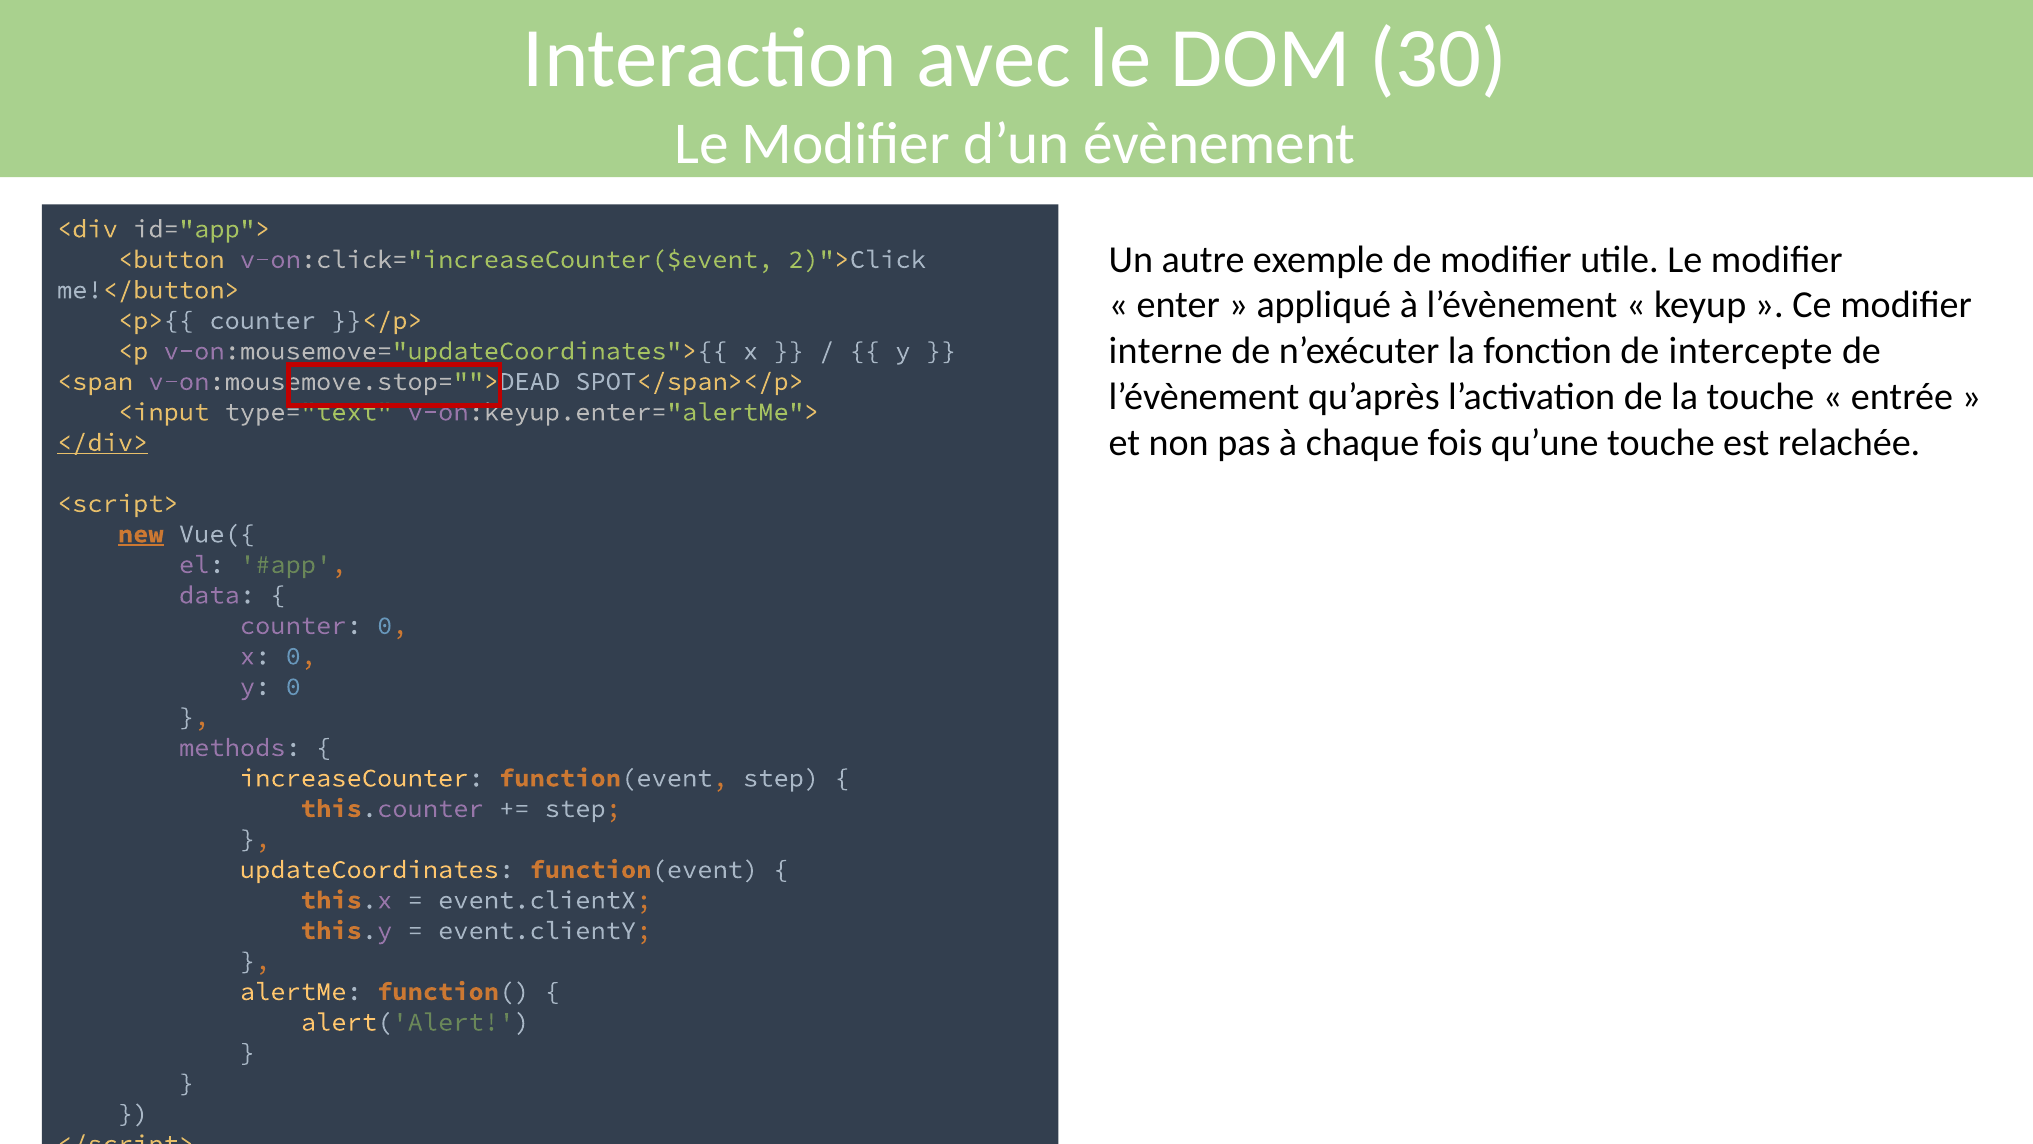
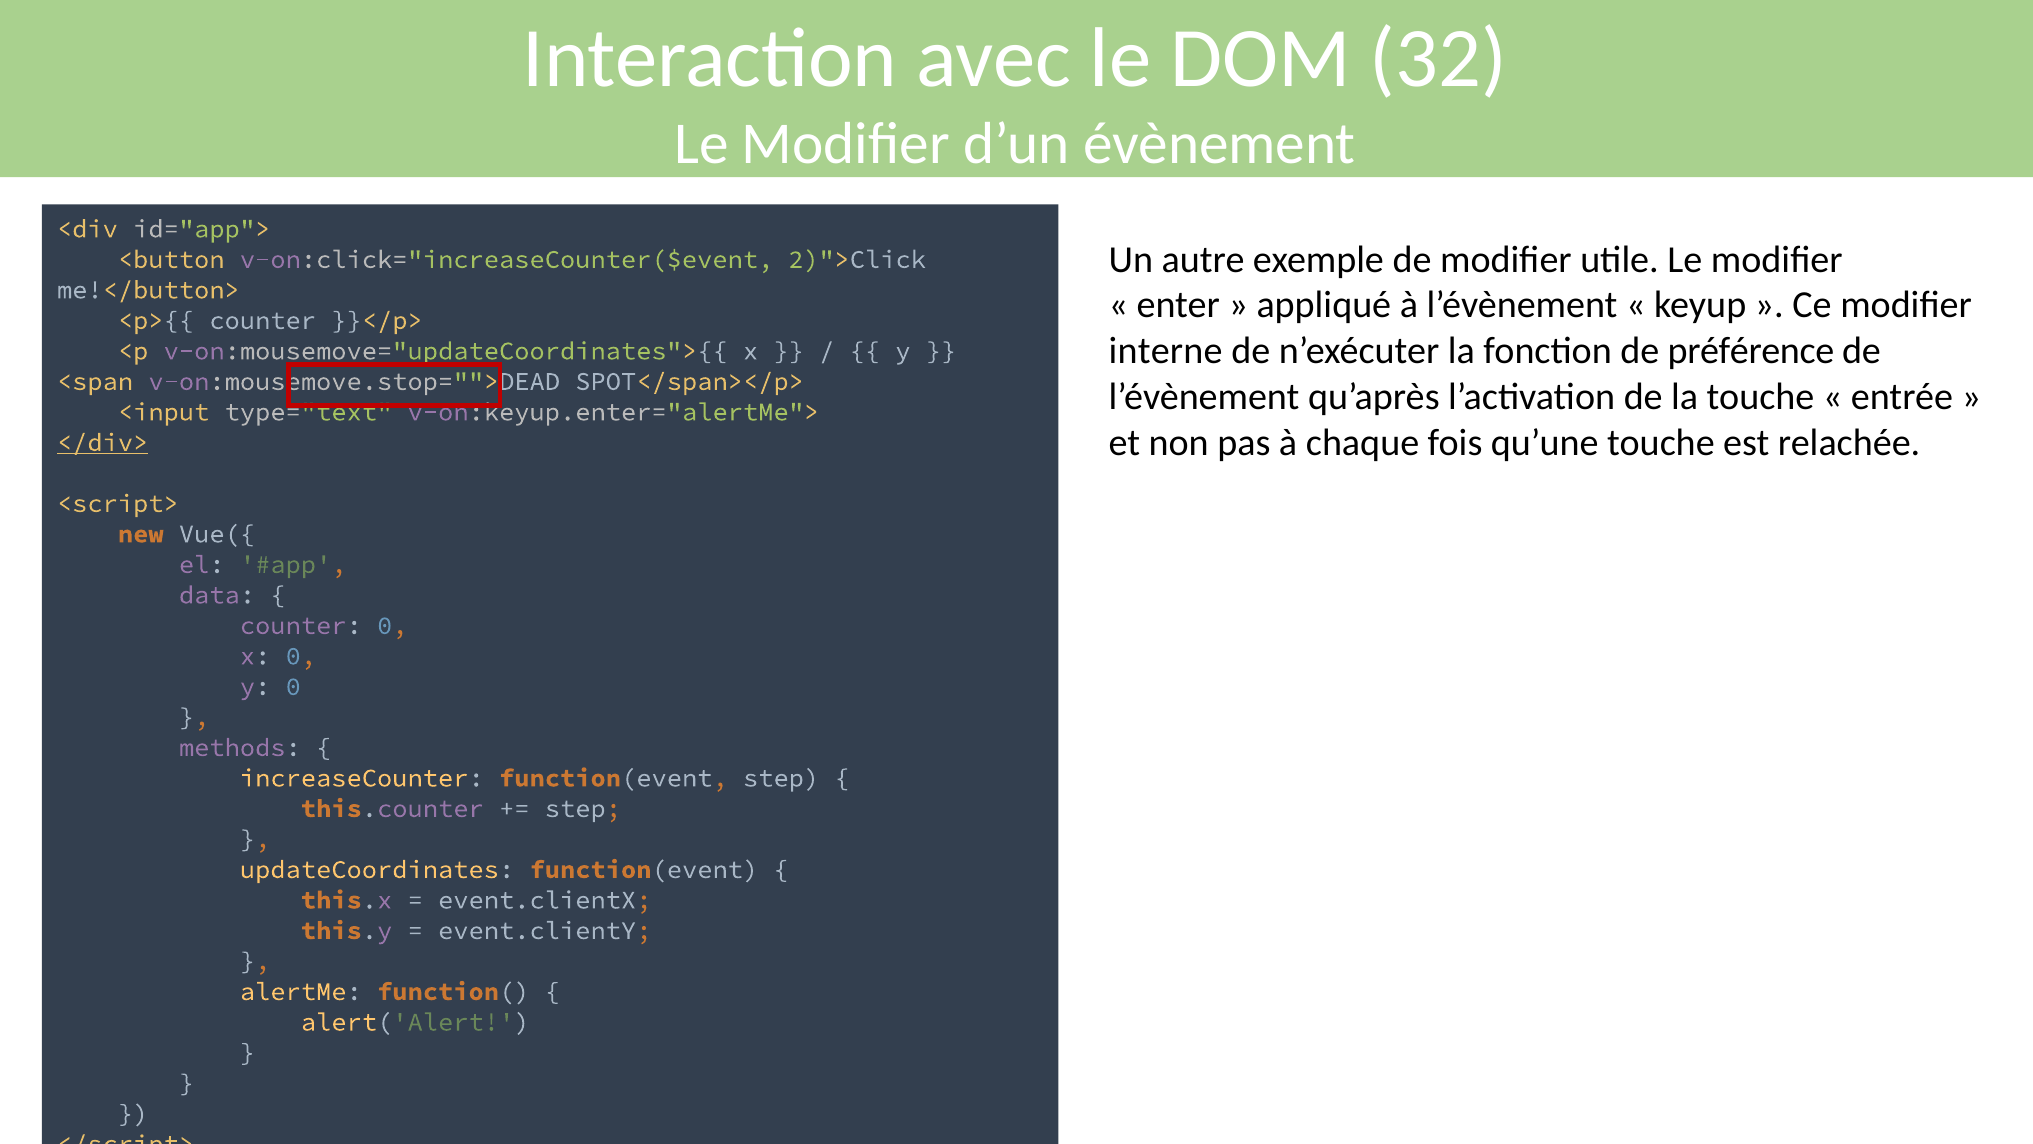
30: 30 -> 32
intercepte: intercepte -> préférence
new underline: present -> none
